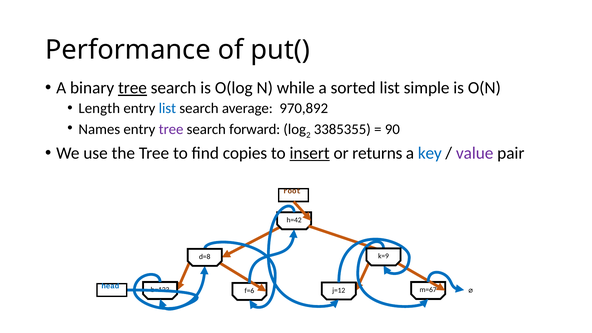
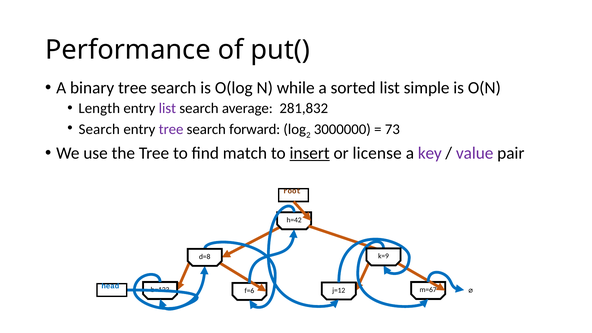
tree at (133, 88) underline: present -> none
list at (167, 108) colour: blue -> purple
970,892: 970,892 -> 281,832
Names at (99, 129): Names -> Search
3385355: 3385355 -> 3000000
90: 90 -> 73
copies: copies -> match
returns: returns -> license
key colour: blue -> purple
